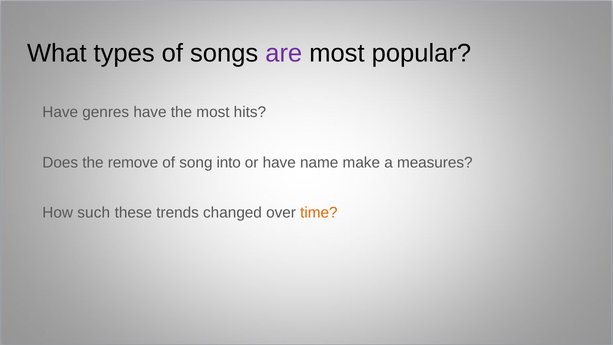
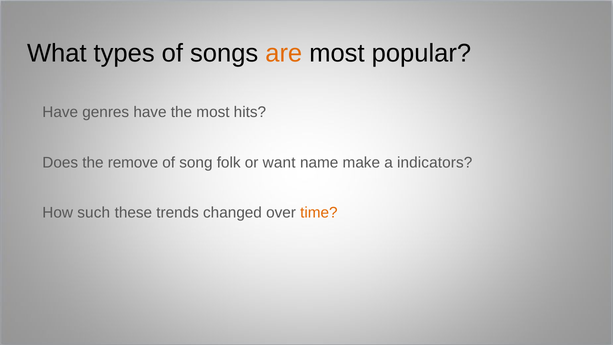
are colour: purple -> orange
into: into -> folk
or have: have -> want
measures: measures -> indicators
